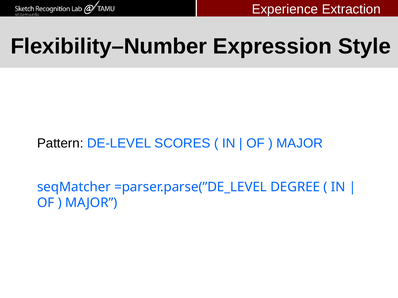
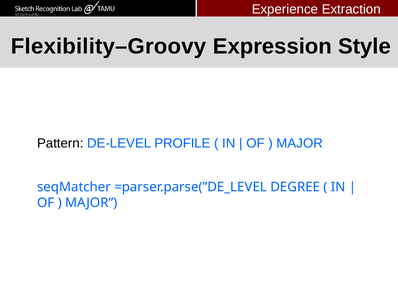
Flexibility–Number: Flexibility–Number -> Flexibility–Groovy
SCORES: SCORES -> PROFILE
